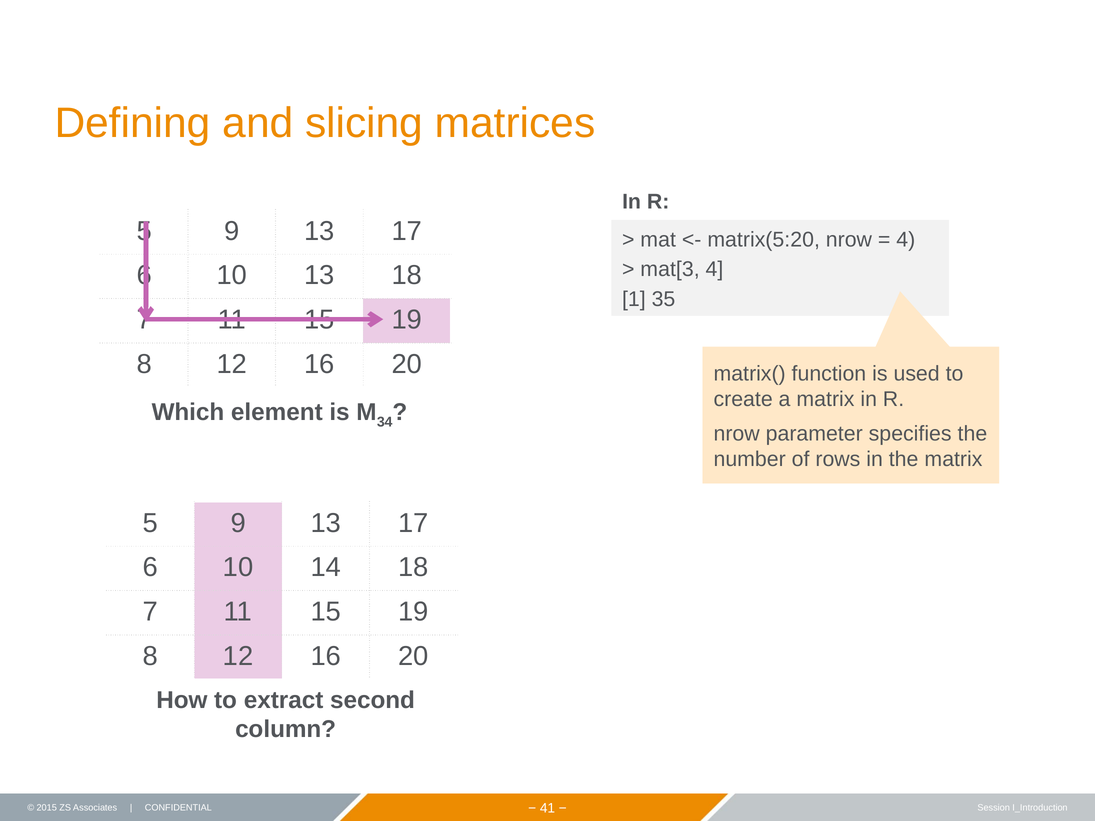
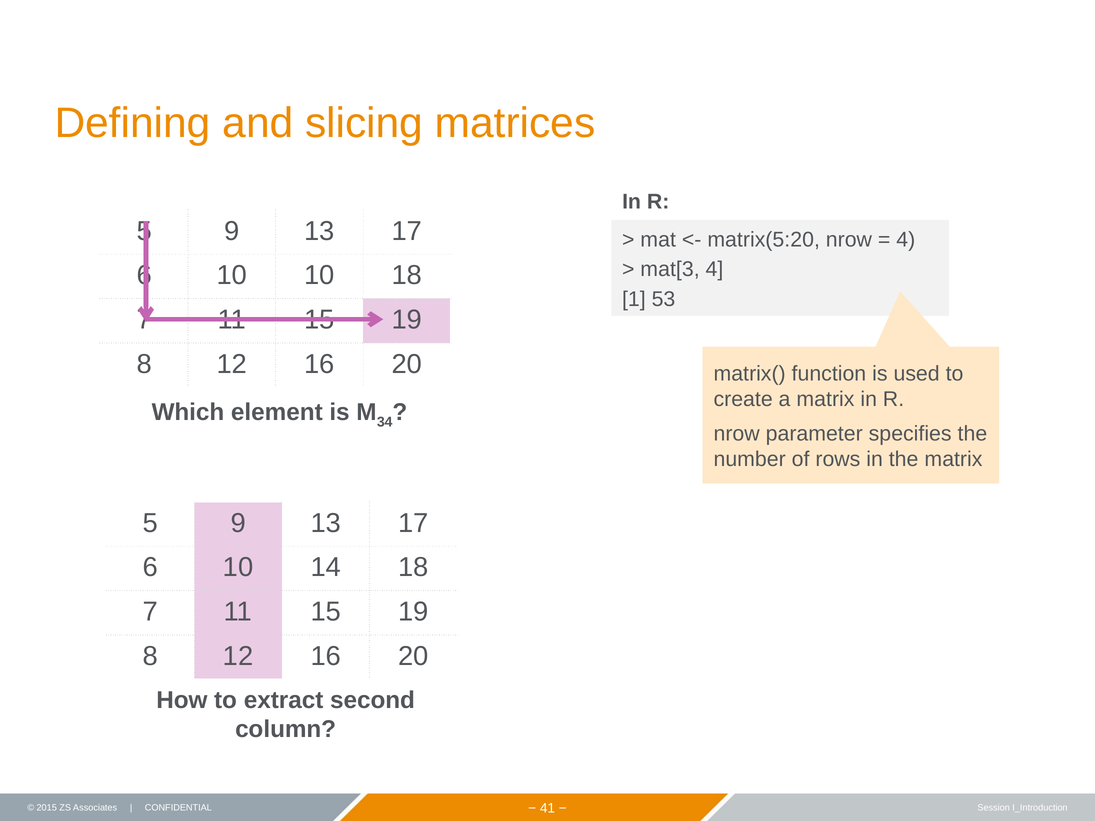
10 13: 13 -> 10
35: 35 -> 53
